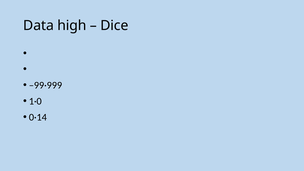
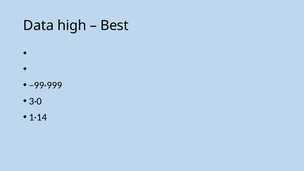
Dice: Dice -> Best
1·0: 1·0 -> 3·0
0·14: 0·14 -> 1·14
